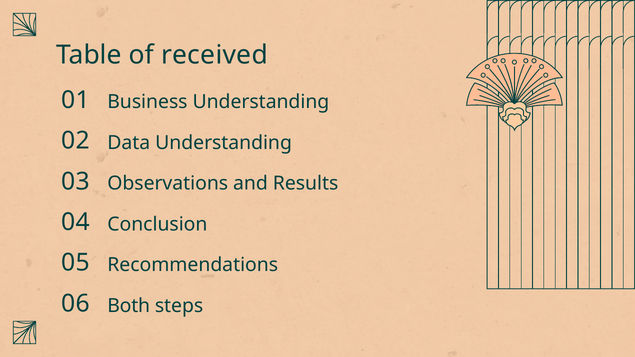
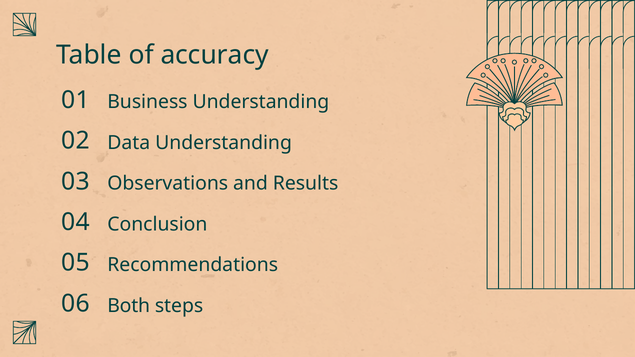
received: received -> accuracy
